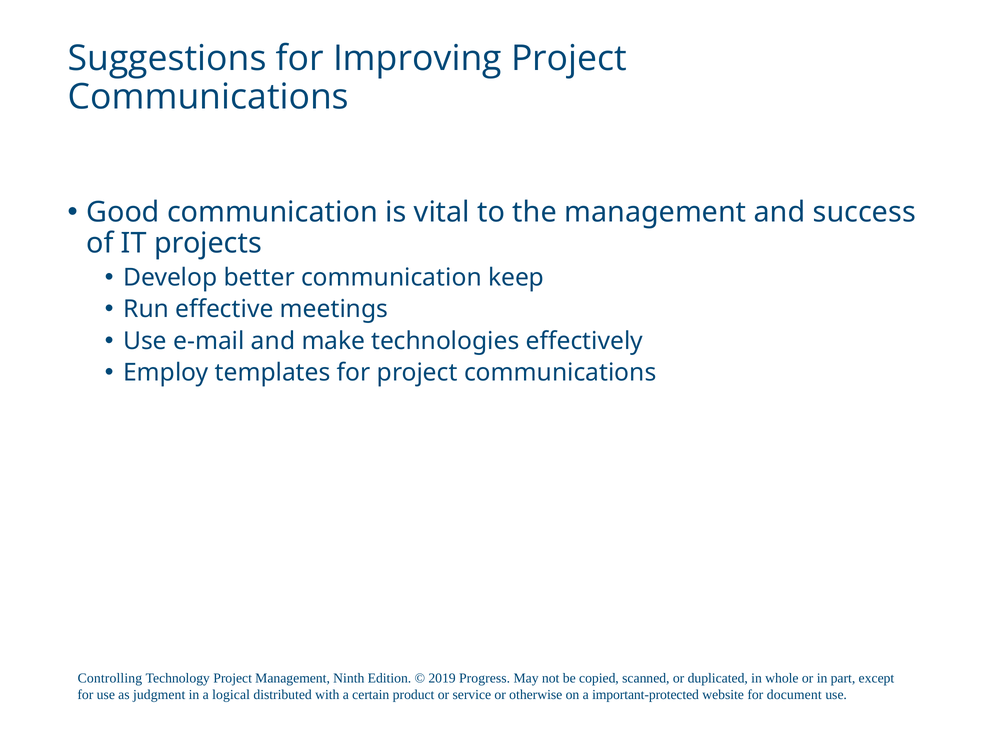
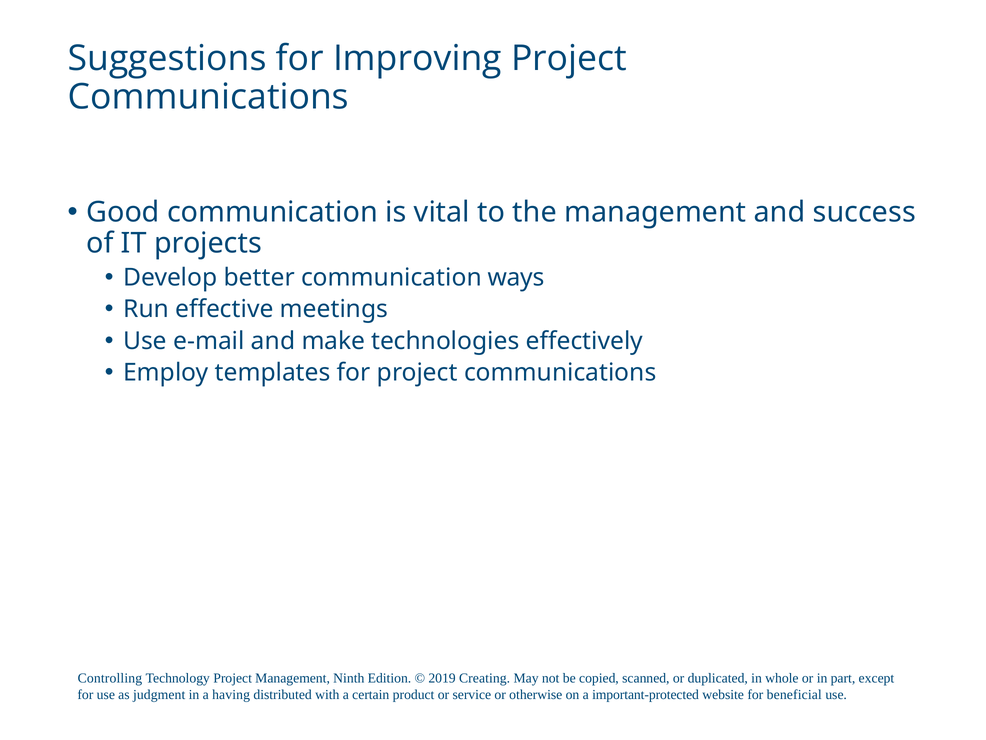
keep: keep -> ways
Progress: Progress -> Creating
logical: logical -> having
document: document -> beneficial
